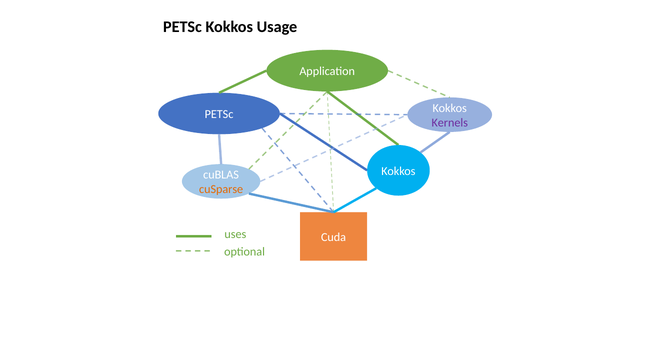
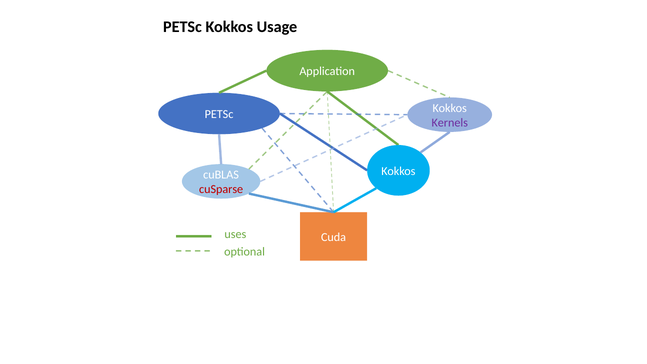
cuSparse colour: orange -> red
